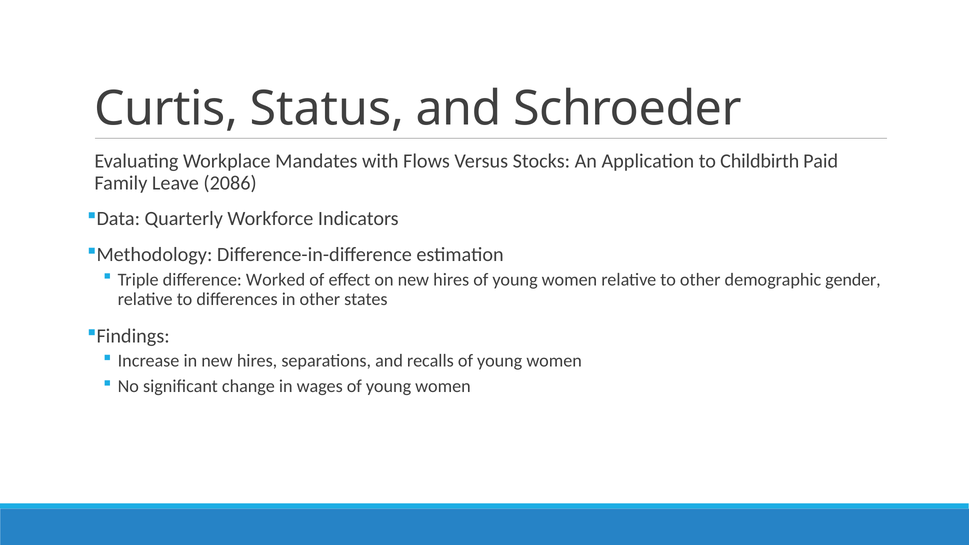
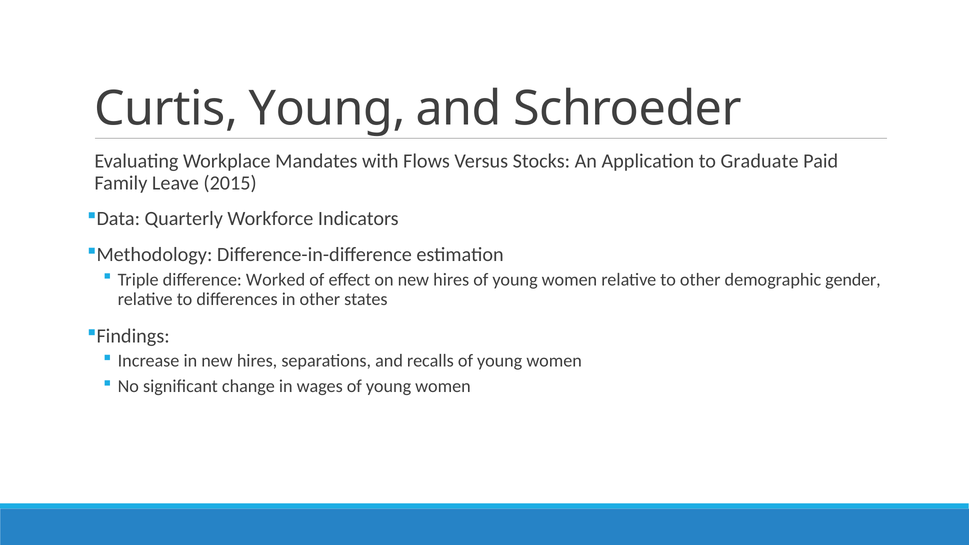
Curtis Status: Status -> Young
Childbirth: Childbirth -> Graduate
2086: 2086 -> 2015
